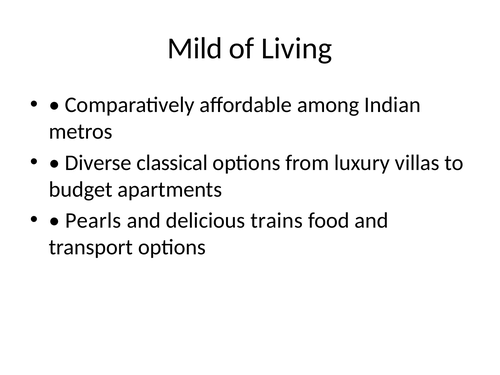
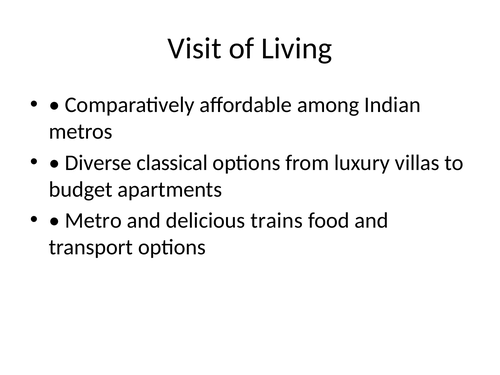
Mild: Mild -> Visit
Pearls: Pearls -> Metro
